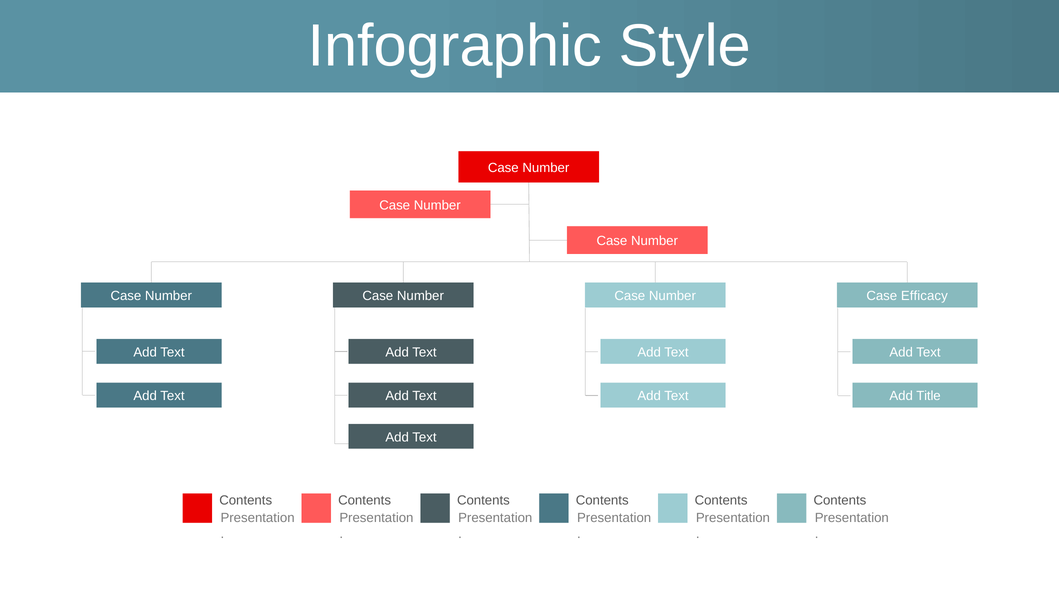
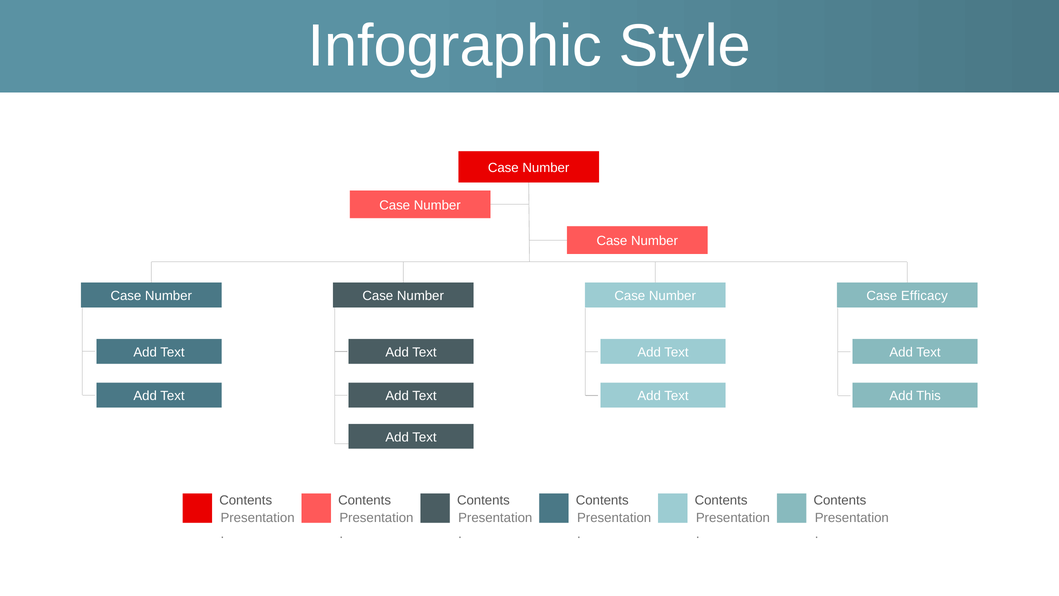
Title: Title -> This
